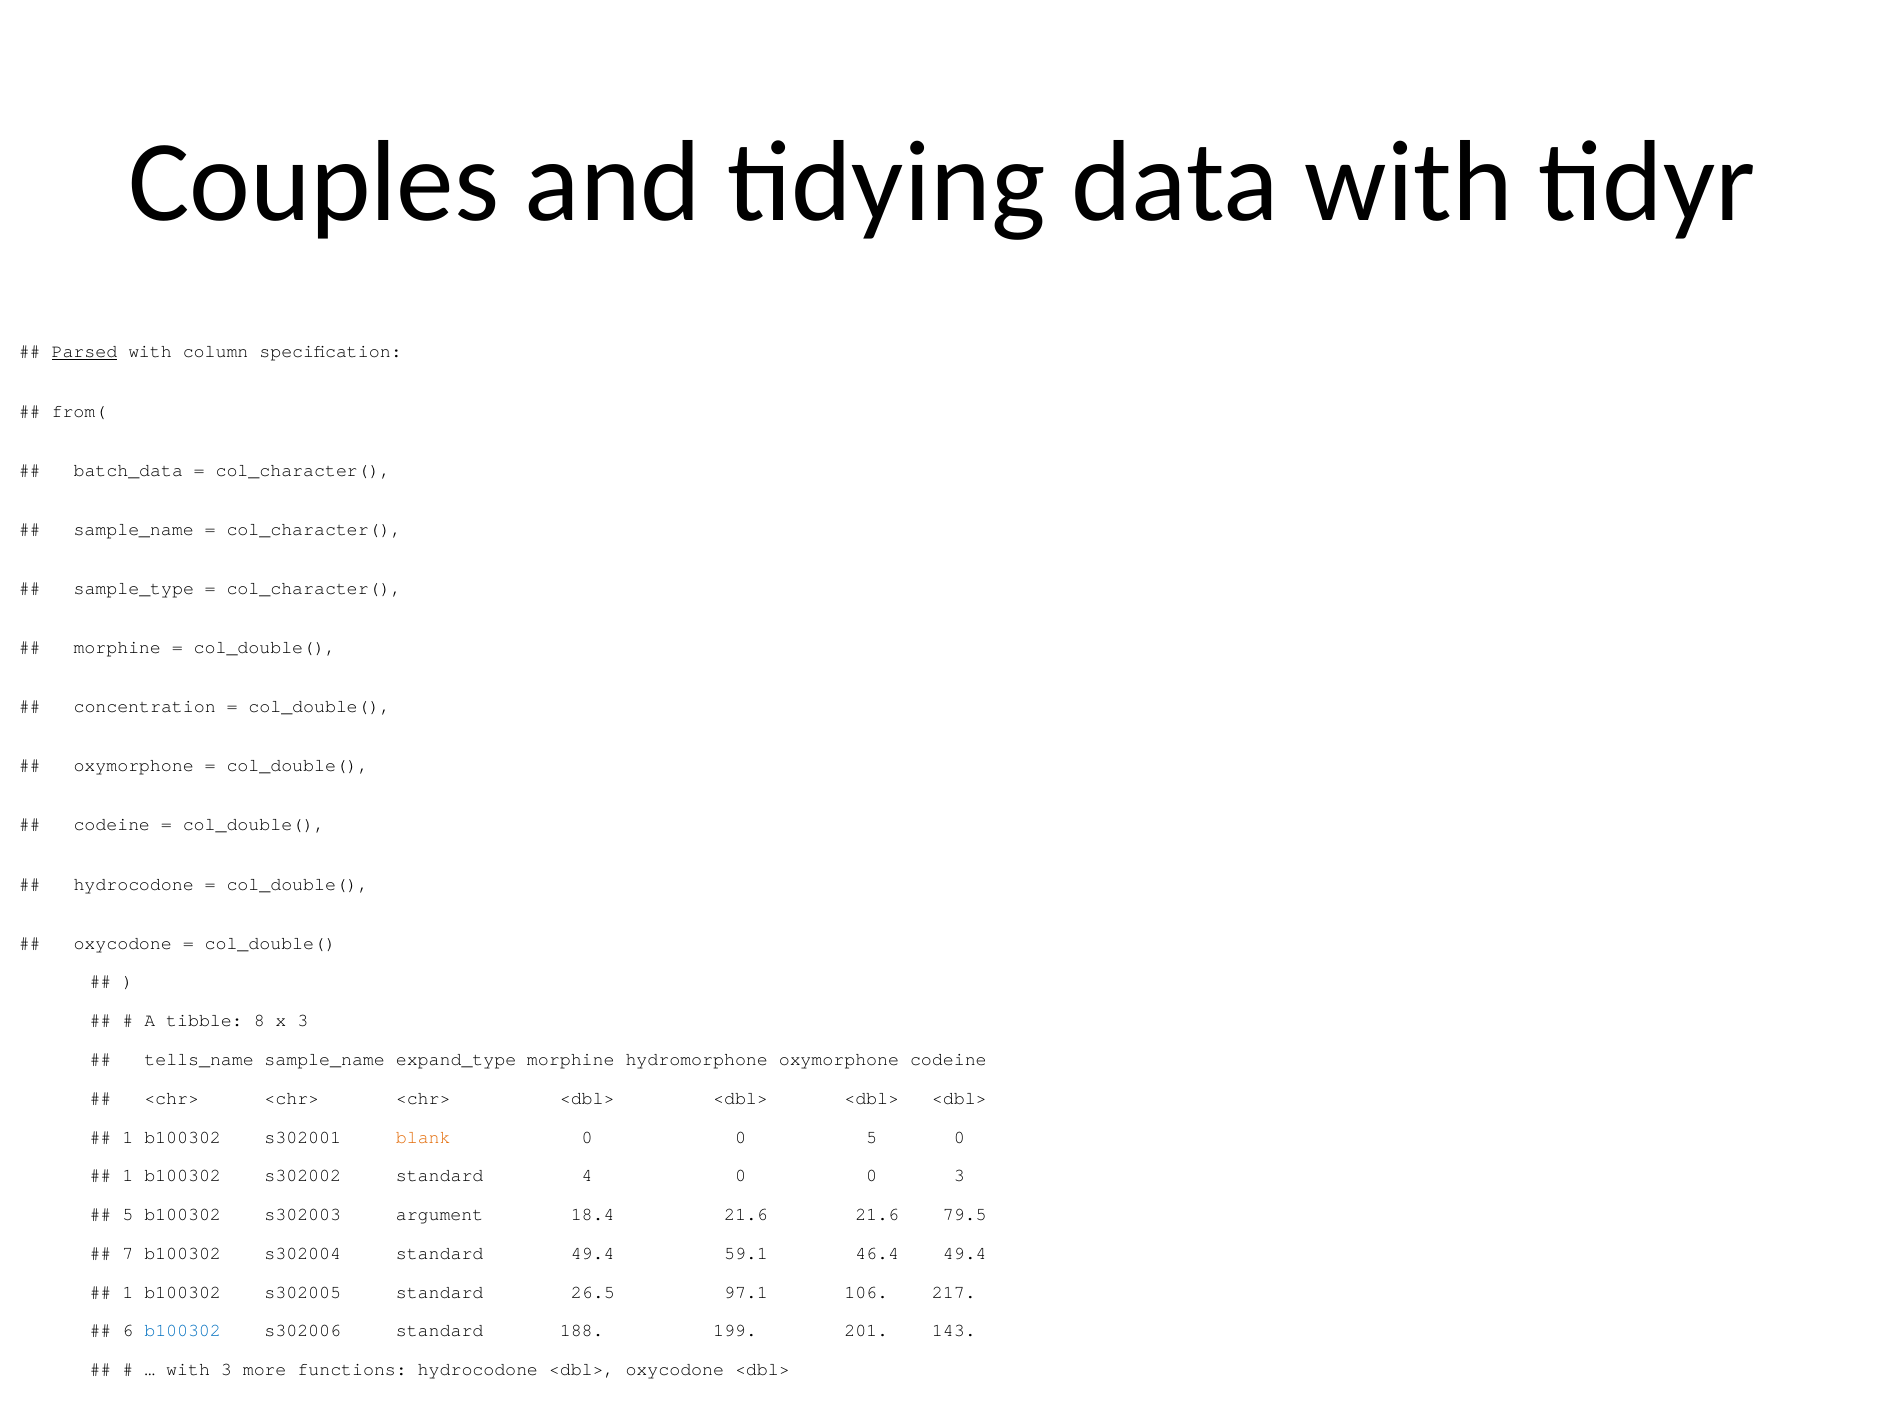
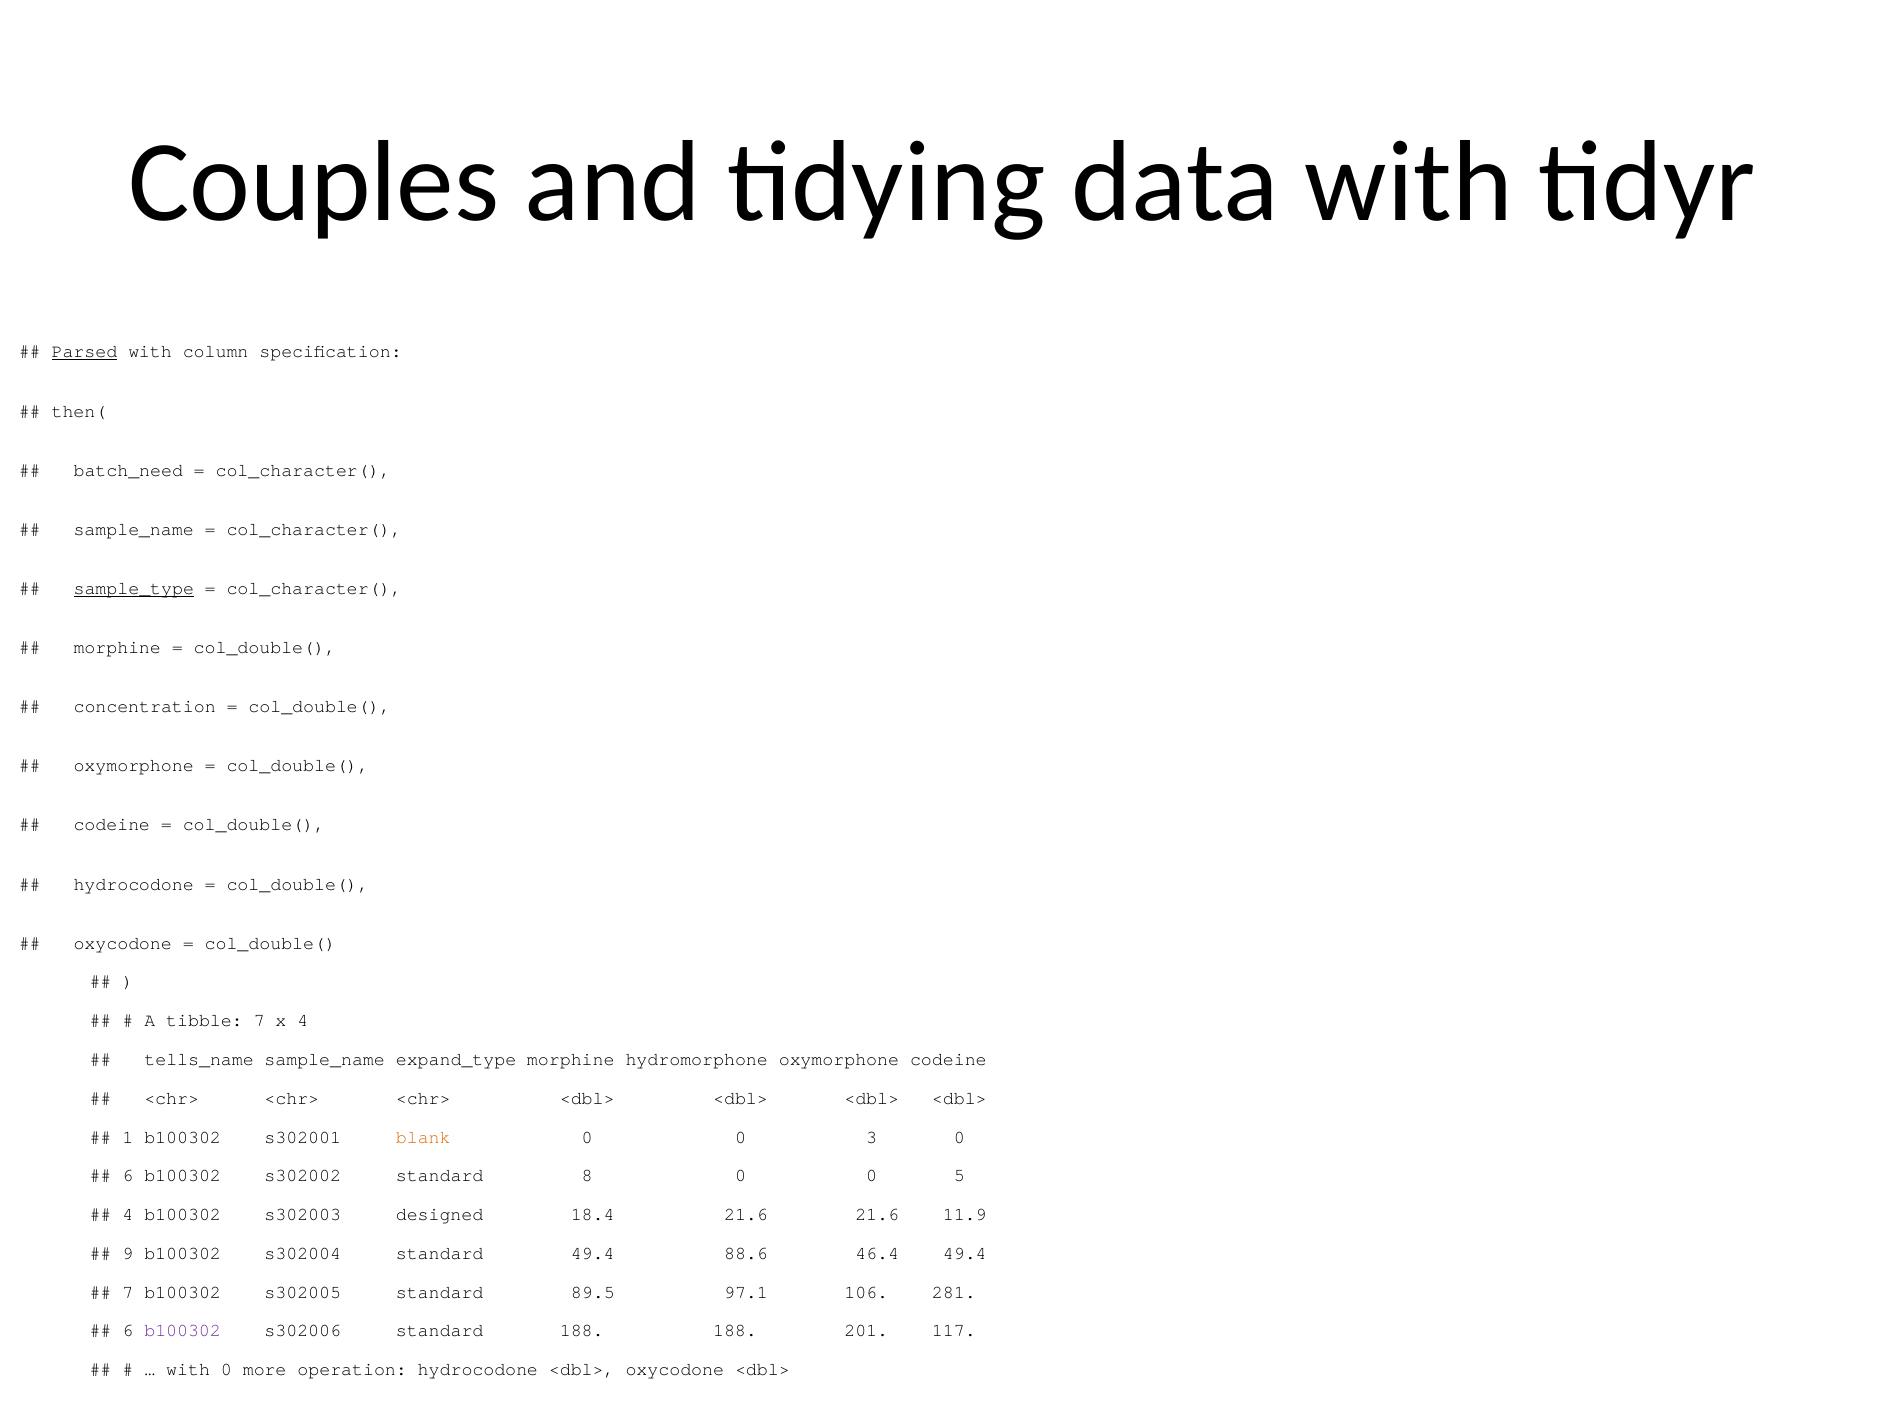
from(: from( -> then(
batch_data: batch_data -> batch_need
sample_type underline: none -> present
tibble 8: 8 -> 7
x 3: 3 -> 4
0 5: 5 -> 3
1 at (128, 1176): 1 -> 6
4: 4 -> 8
0 3: 3 -> 5
5 at (128, 1215): 5 -> 4
argument: argument -> designed
79.5: 79.5 -> 11.9
7: 7 -> 9
59.1: 59.1 -> 88.6
1 at (128, 1292): 1 -> 7
26.5: 26.5 -> 89.5
217: 217 -> 281
b100302 at (183, 1331) colour: blue -> purple
188 199: 199 -> 188
143: 143 -> 117
with 3: 3 -> 0
functions: functions -> operation
